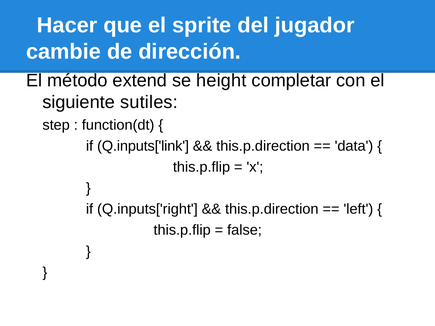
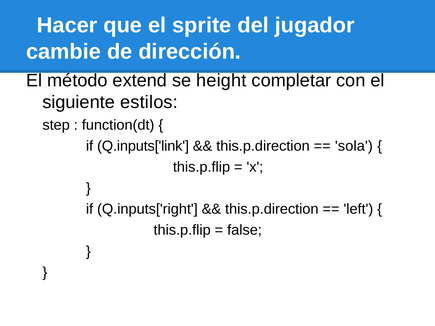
sutiles: sutiles -> estilos
data: data -> sola
